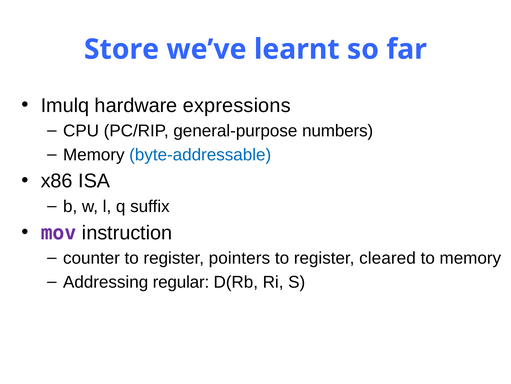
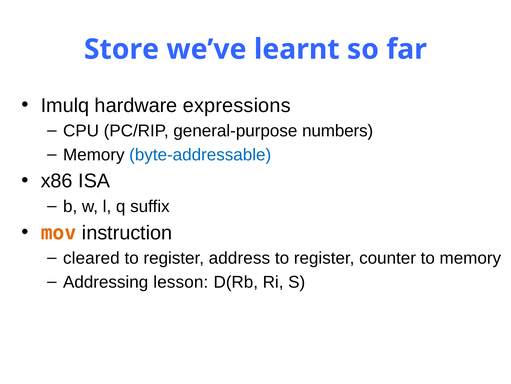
mov colour: purple -> orange
counter: counter -> cleared
pointers: pointers -> address
cleared: cleared -> counter
regular: regular -> lesson
